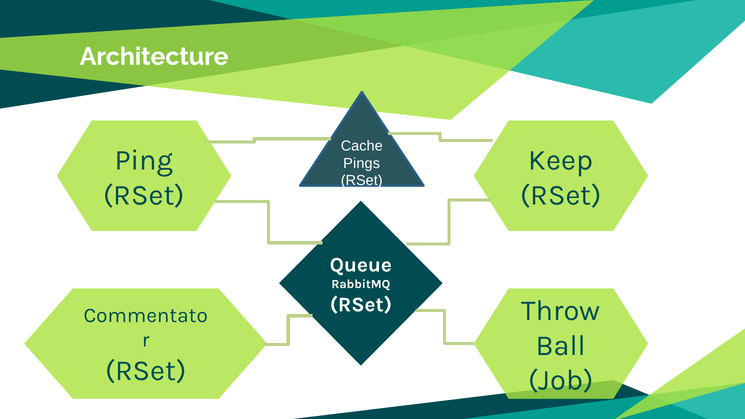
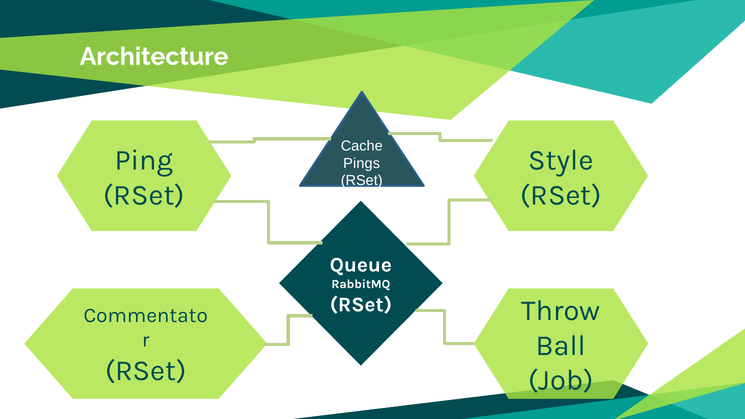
Keep: Keep -> Style
